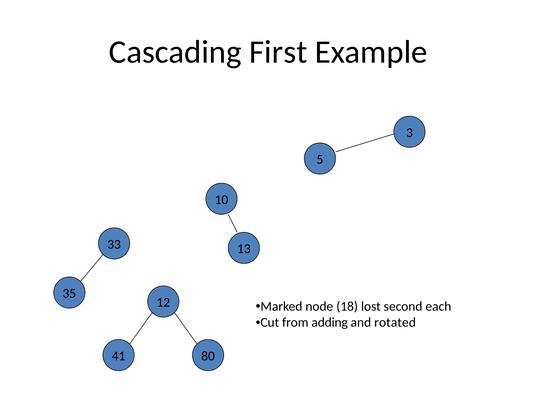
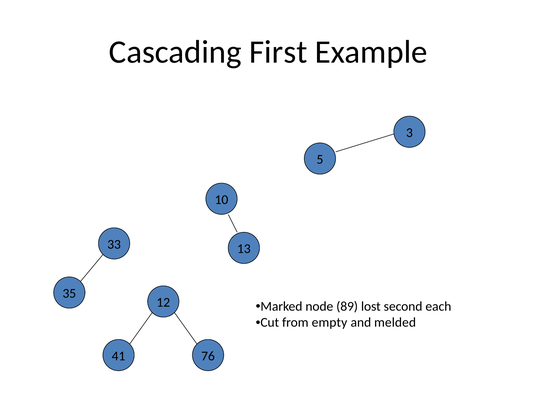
18: 18 -> 89
adding: adding -> empty
rotated: rotated -> melded
80: 80 -> 76
